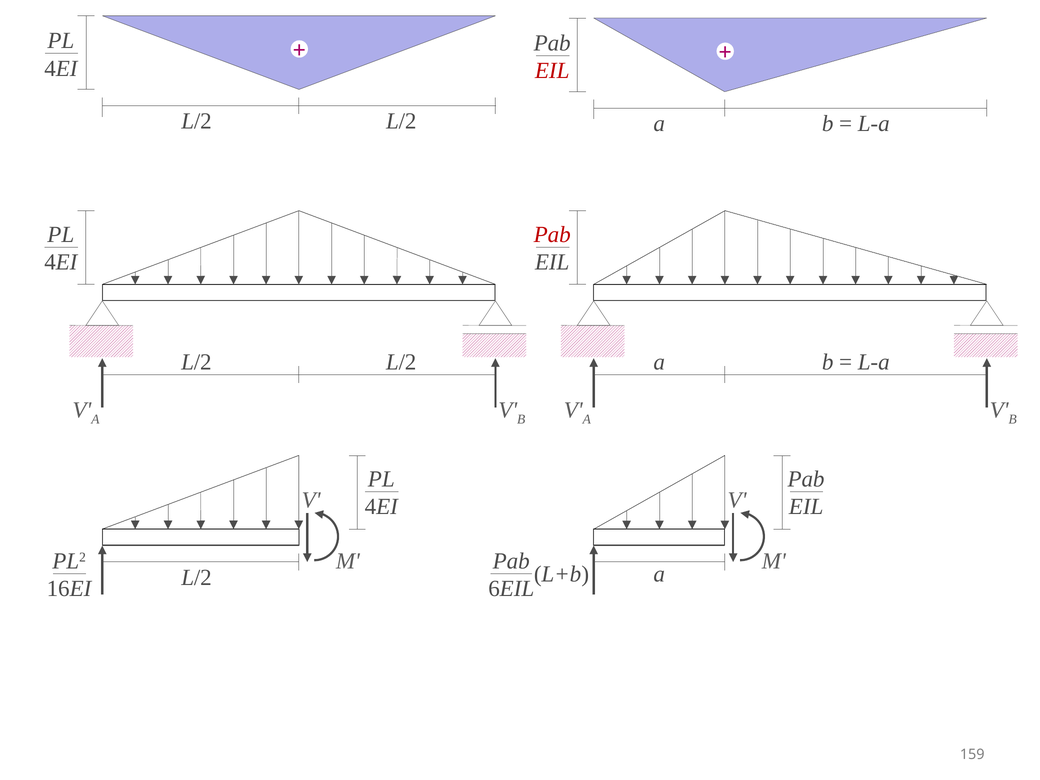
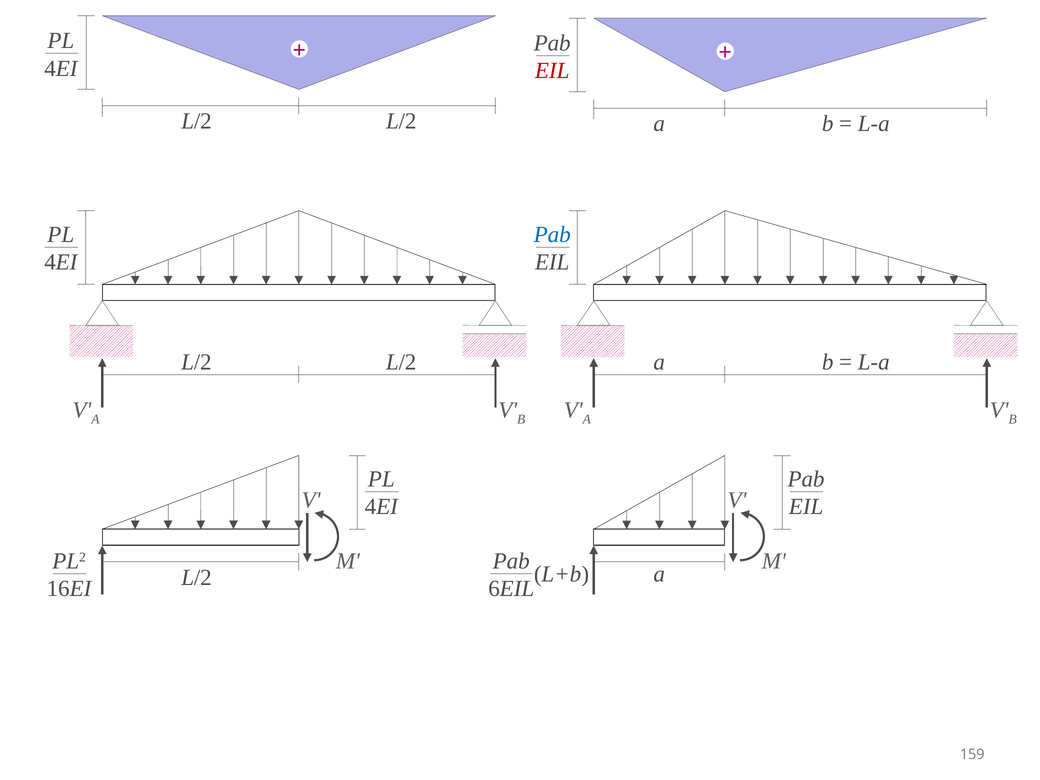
Pab at (552, 234) colour: red -> blue
